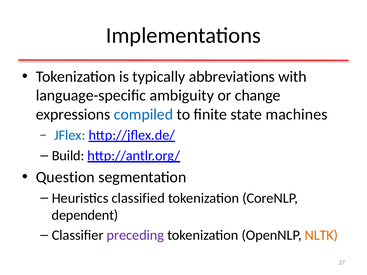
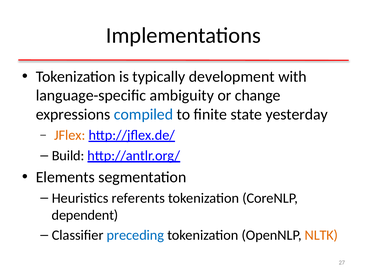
abbreviations: abbreviations -> development
machines: machines -> yesterday
JFlex colour: blue -> orange
Question: Question -> Elements
classified: classified -> referents
preceding colour: purple -> blue
